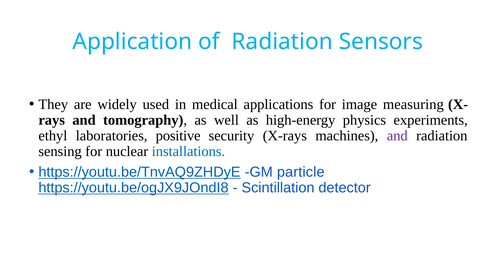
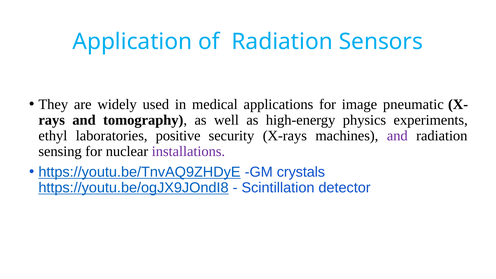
measuring: measuring -> pneumatic
installations colour: blue -> purple
particle: particle -> crystals
